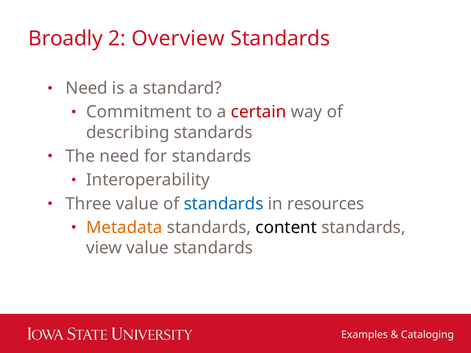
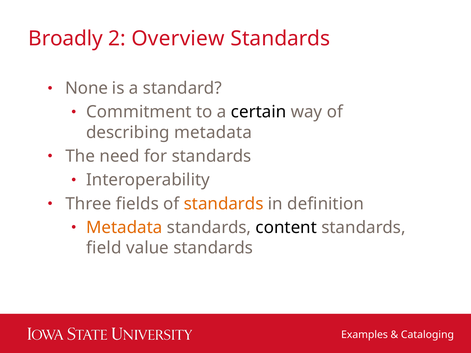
Need at (87, 88): Need -> None
certain colour: red -> black
describing standards: standards -> metadata
Three value: value -> fields
standards at (224, 204) colour: blue -> orange
resources: resources -> definition
view: view -> field
